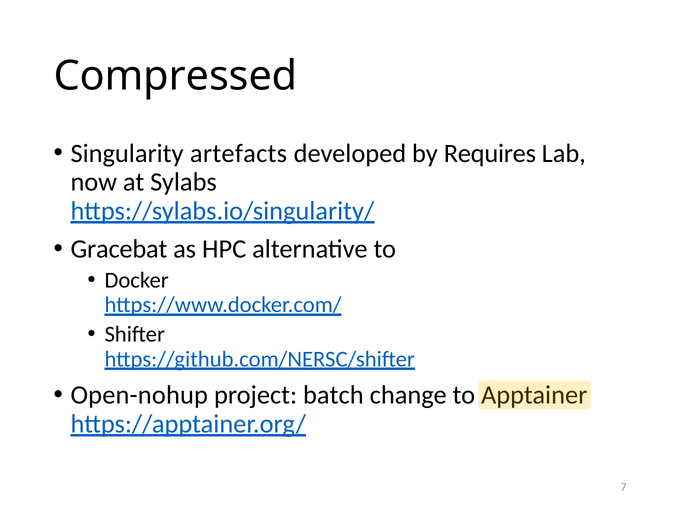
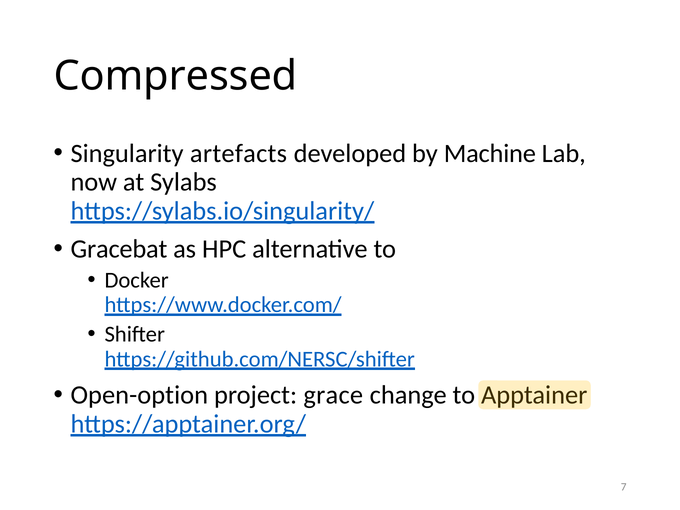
Requires: Requires -> Machine
Open-nohup: Open-nohup -> Open-option
batch: batch -> grace
